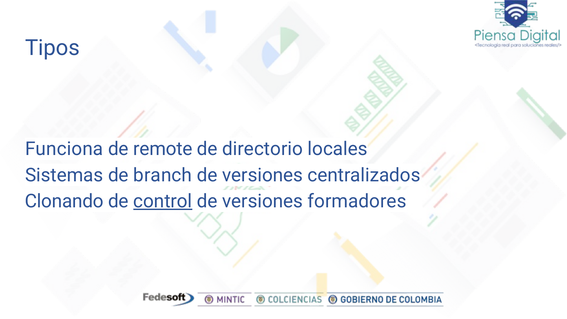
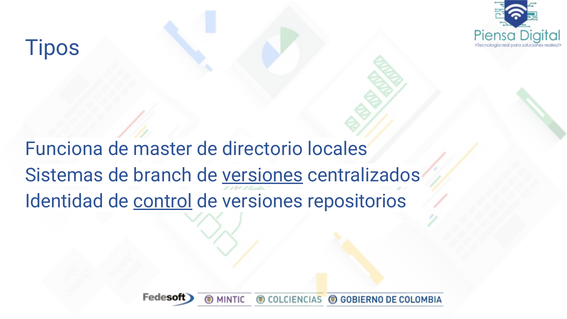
remote: remote -> master
versiones at (263, 175) underline: none -> present
Clonando: Clonando -> Identidad
formadores: formadores -> repositorios
